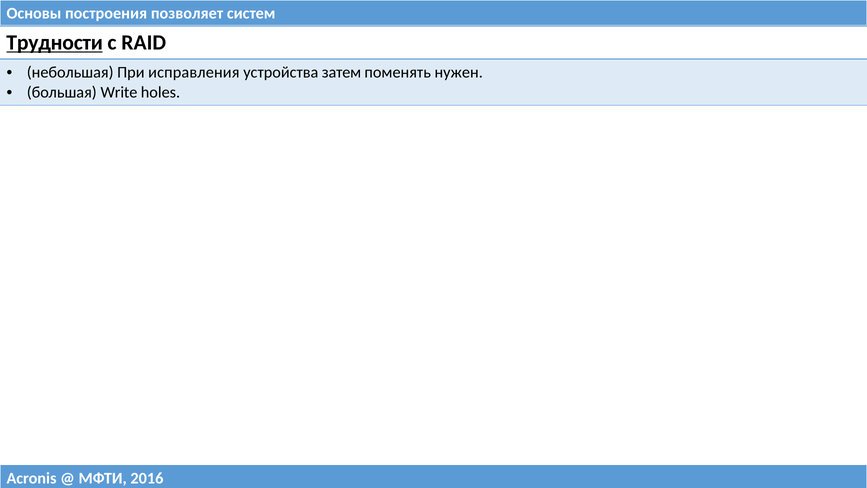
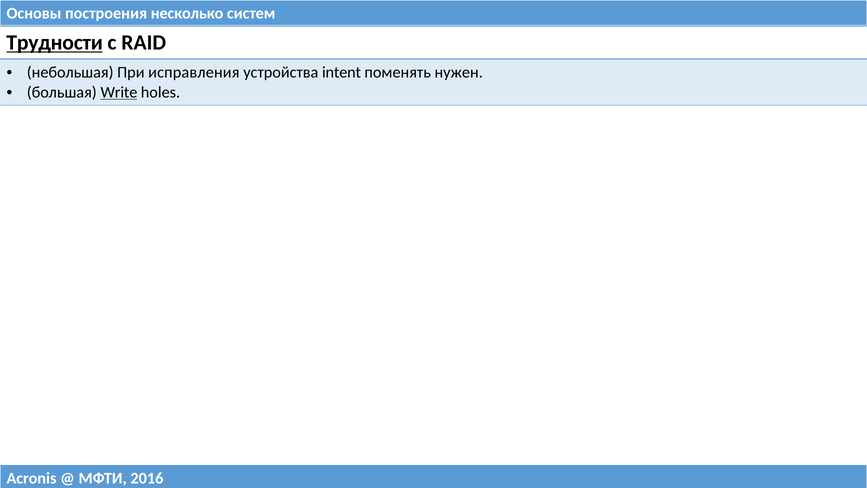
позволяет: позволяет -> несколько
затем: затем -> intent
Write underline: none -> present
